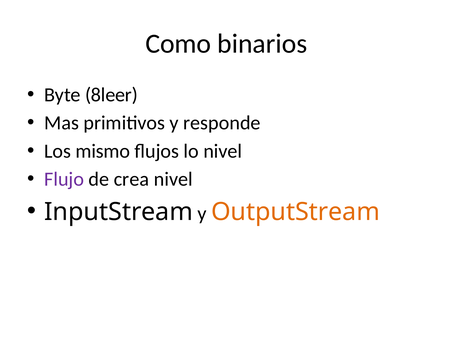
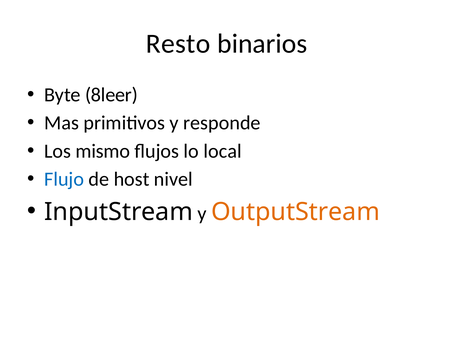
Como: Como -> Resto
lo nivel: nivel -> local
Flujo colour: purple -> blue
crea: crea -> host
